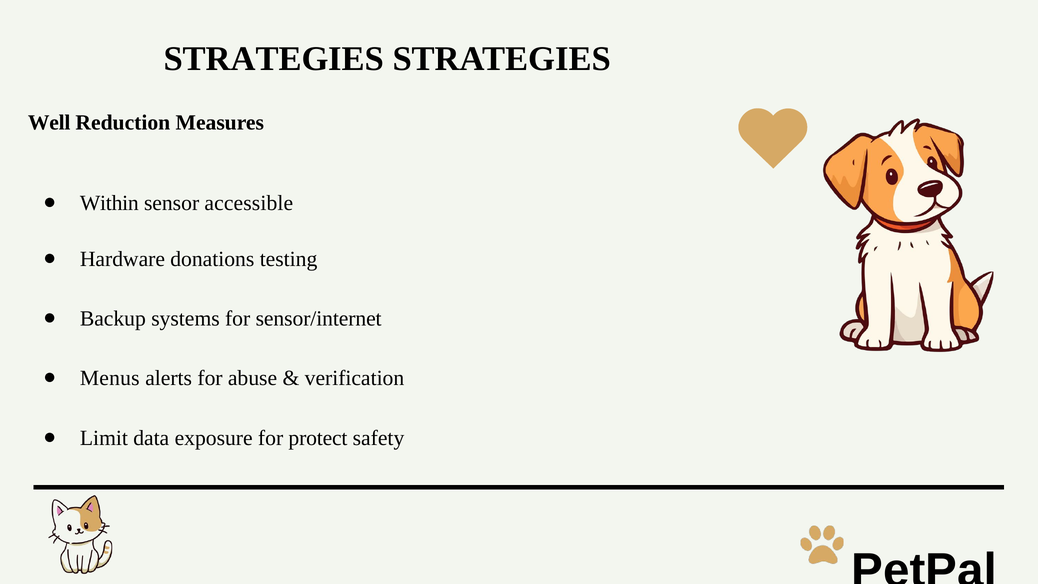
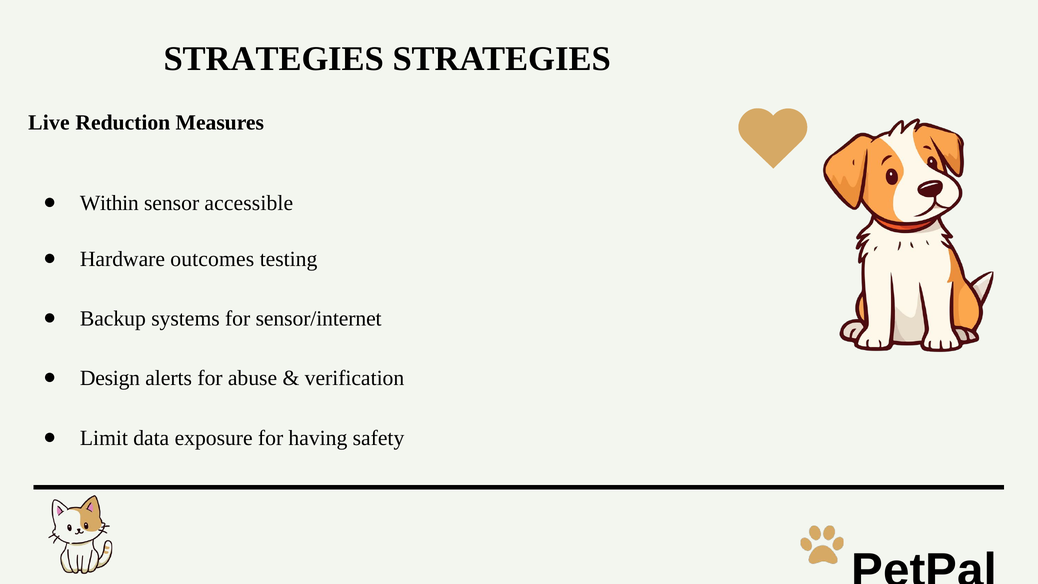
Well: Well -> Live
donations: donations -> outcomes
Menus: Menus -> Design
protect: protect -> having
